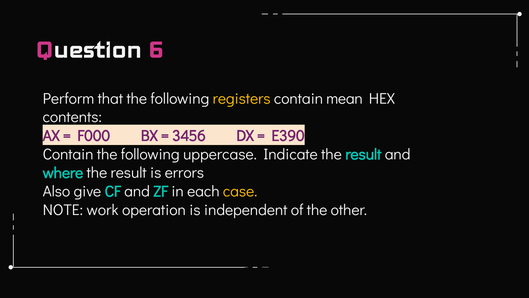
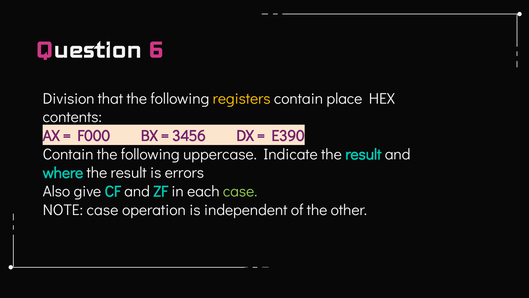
Perform: Perform -> Division
mean: mean -> place
case at (240, 191) colour: yellow -> light green
NOTE work: work -> case
